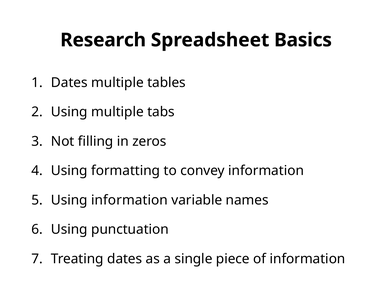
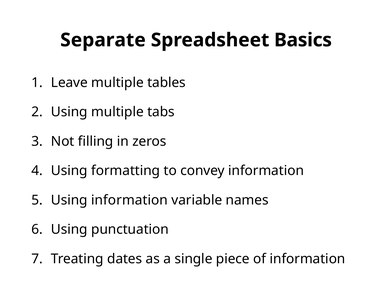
Research: Research -> Separate
Dates at (69, 83): Dates -> Leave
